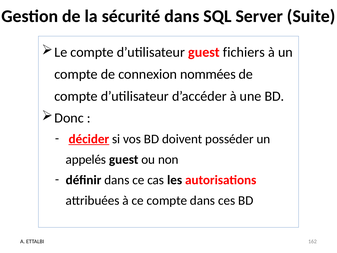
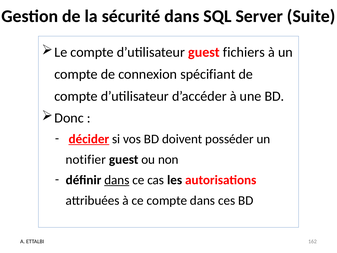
nommées: nommées -> spécifiant
appelés: appelés -> notifier
dans at (117, 180) underline: none -> present
